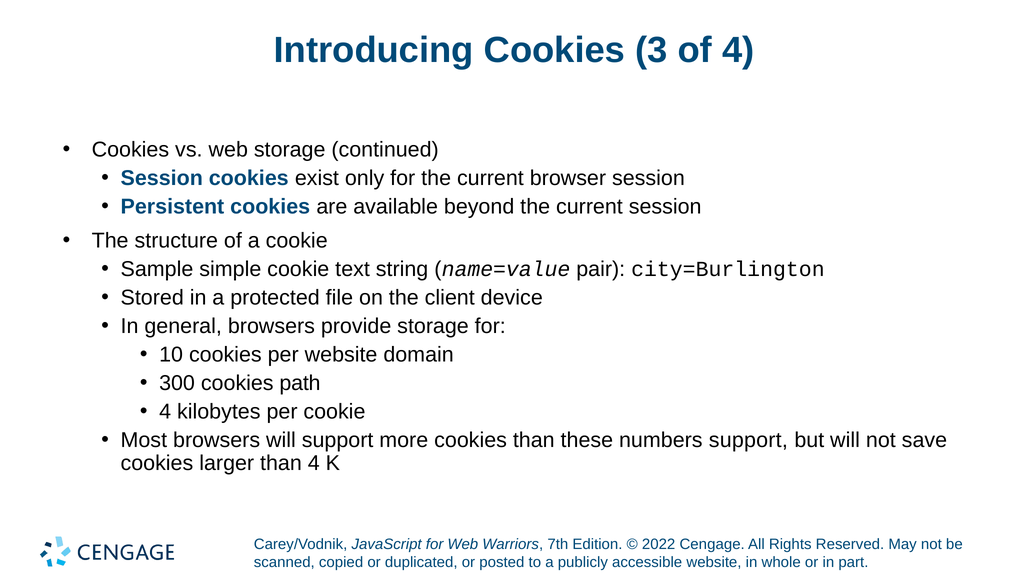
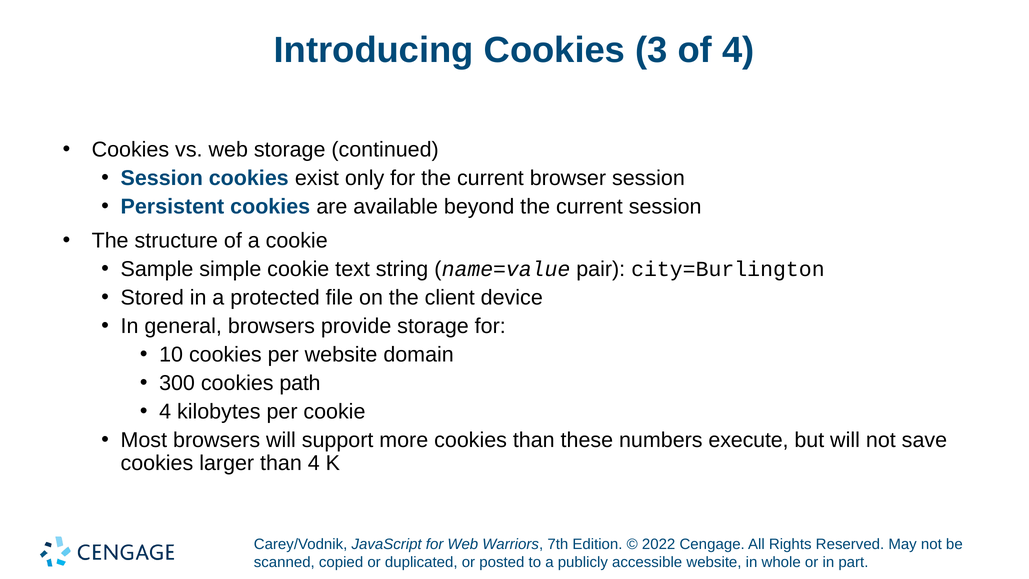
numbers support: support -> execute
